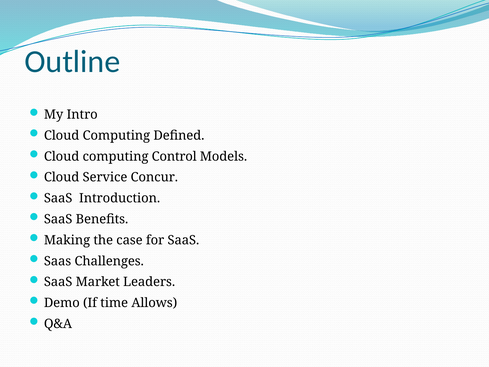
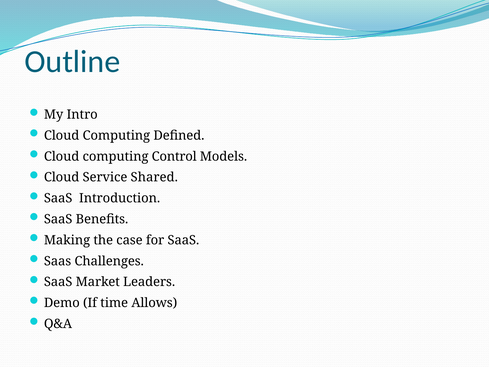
Concur: Concur -> Shared
